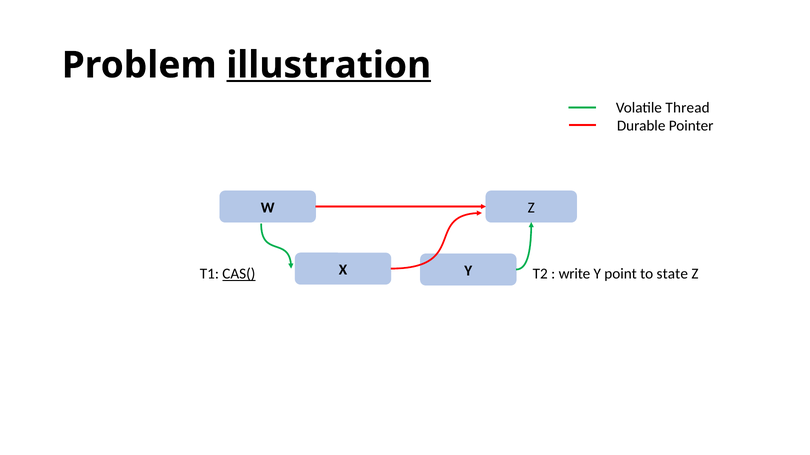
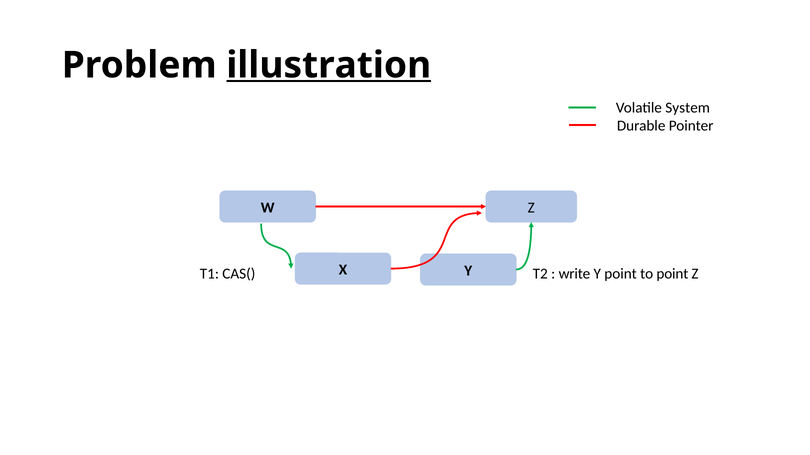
Thread: Thread -> System
CAS( underline: present -> none
to state: state -> point
